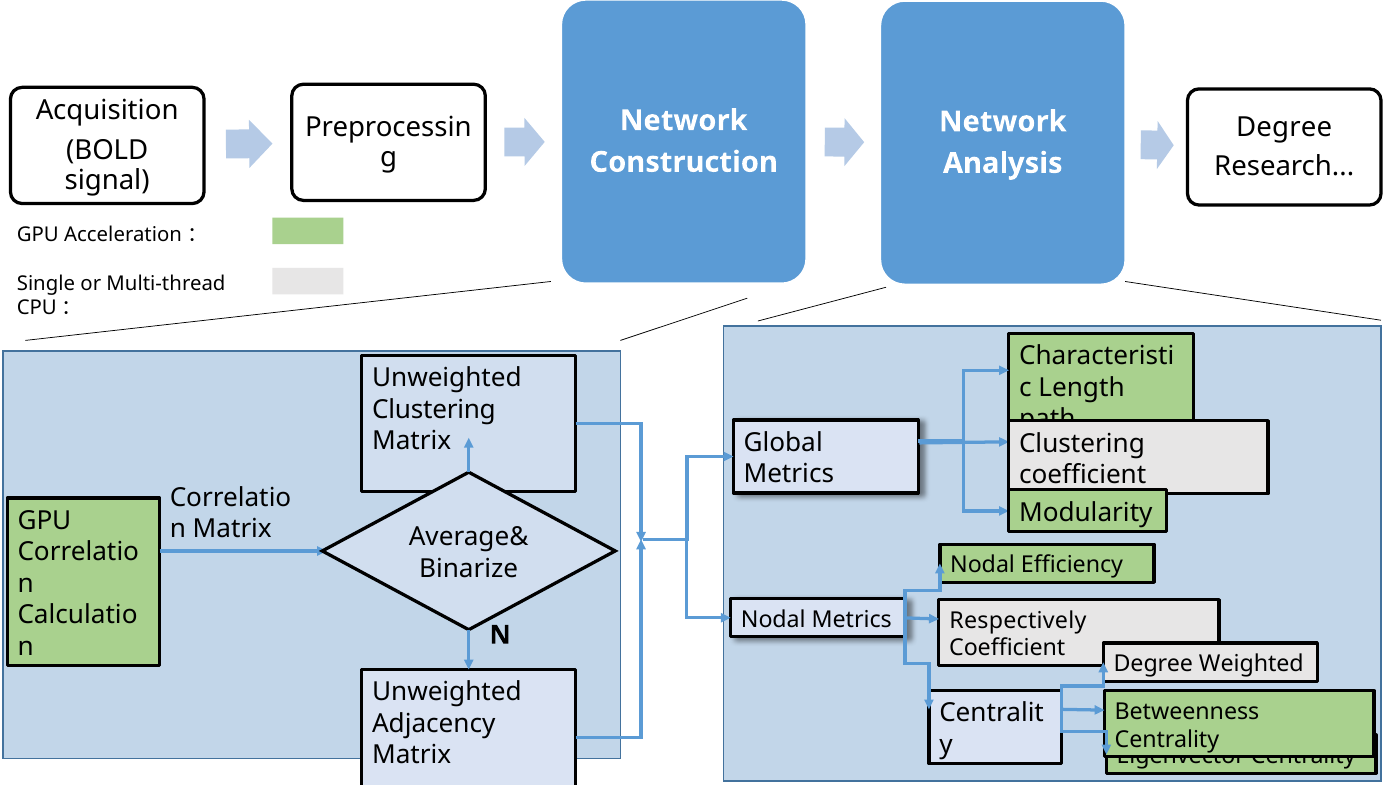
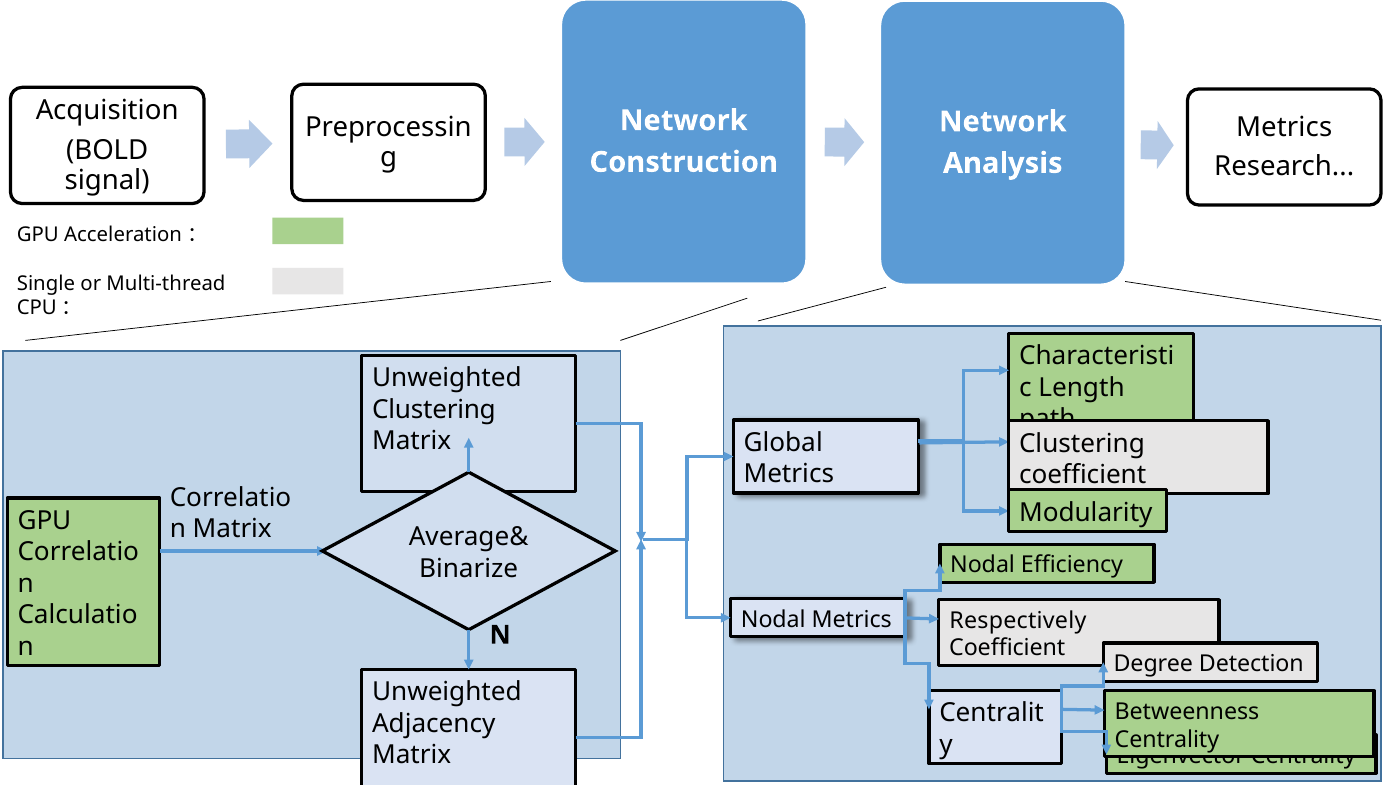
Degree at (1284, 127): Degree -> Metrics
Weighted: Weighted -> Detection
